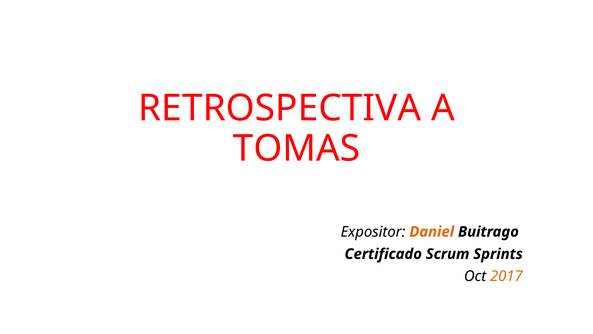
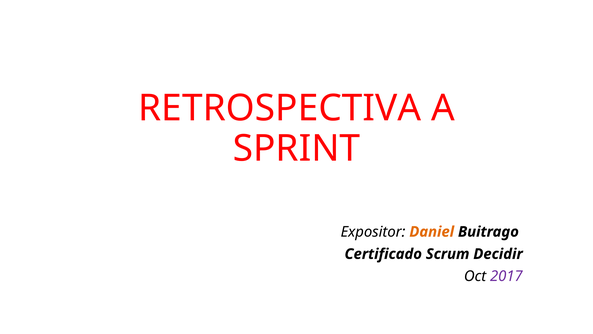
TOMAS: TOMAS -> SPRINT
Sprints: Sprints -> Decidir
2017 colour: orange -> purple
